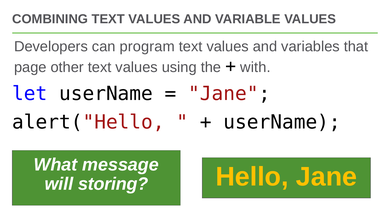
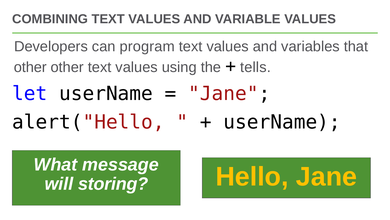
page at (30, 67): page -> other
with: with -> tells
